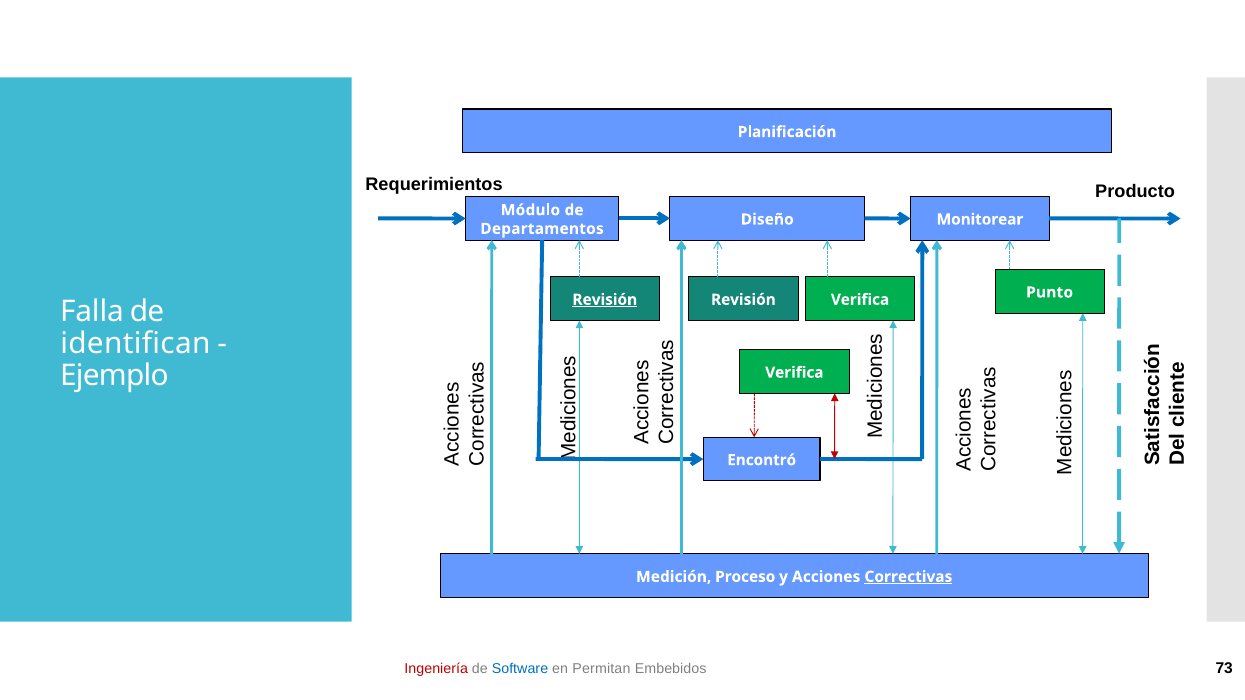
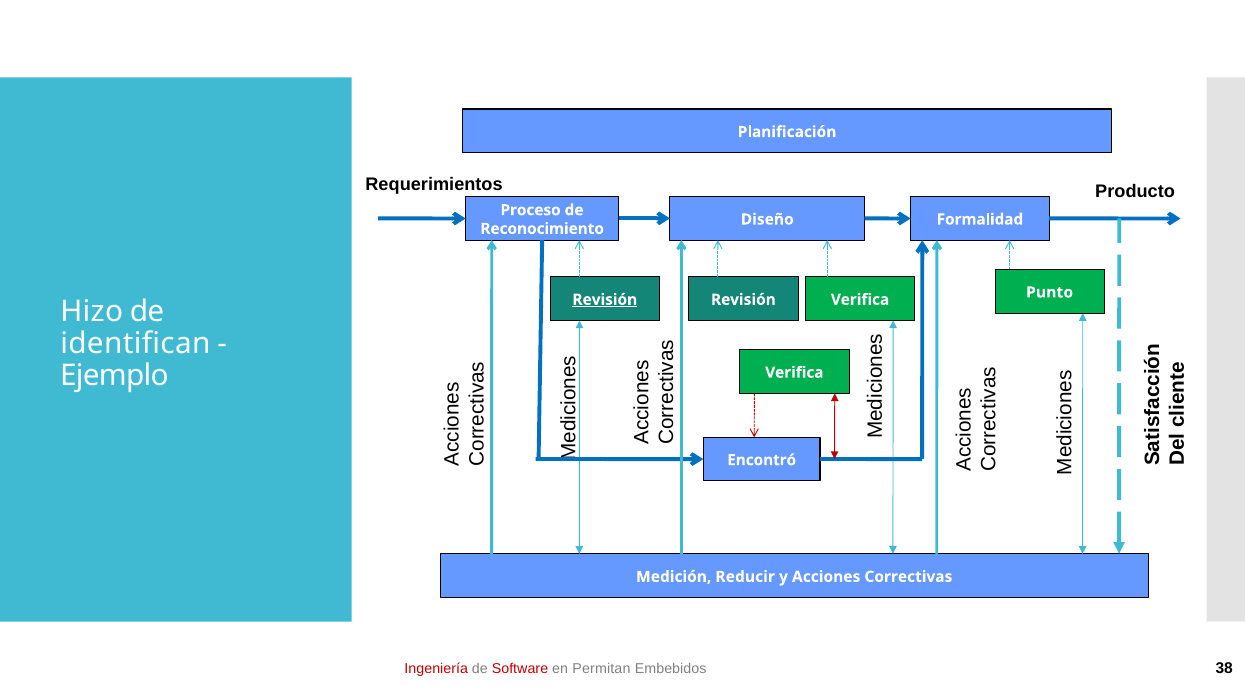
Módulo: Módulo -> Proceso
Monitorear: Monitorear -> Formalidad
Departamentos: Departamentos -> Reconocimiento
Falla: Falla -> Hizo
Proceso: Proceso -> Reducir
Correctivas underline: present -> none
Software colour: blue -> red
73: 73 -> 38
